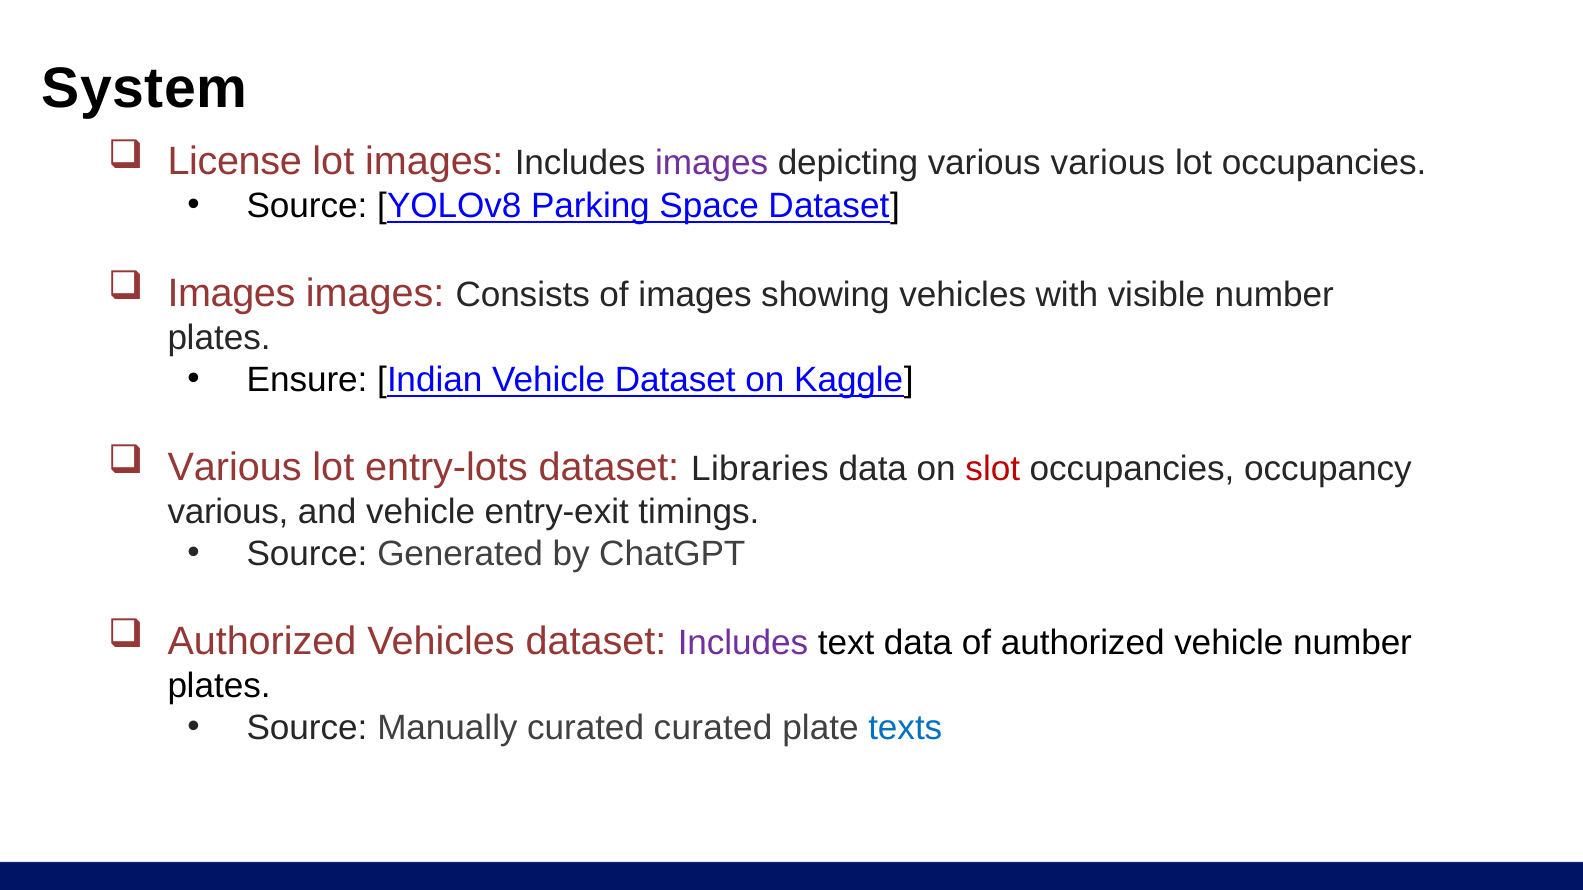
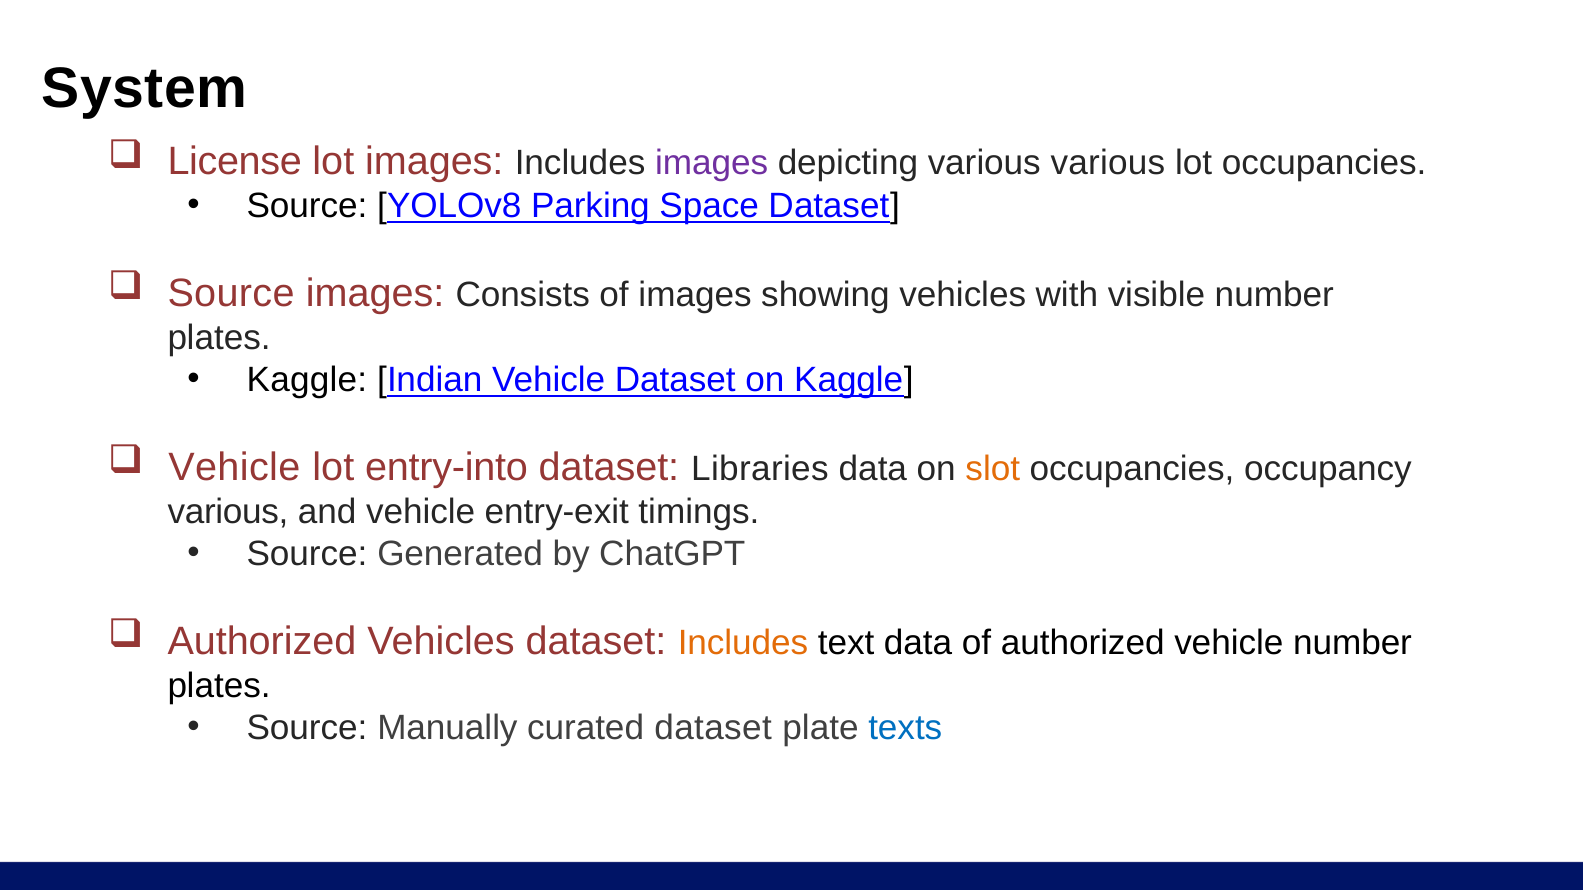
Images at (231, 293): Images -> Source
Ensure at (307, 380): Ensure -> Kaggle
Various at (235, 468): Various -> Vehicle
entry-lots: entry-lots -> entry-into
slot colour: red -> orange
Includes at (743, 643) colour: purple -> orange
curated curated: curated -> dataset
